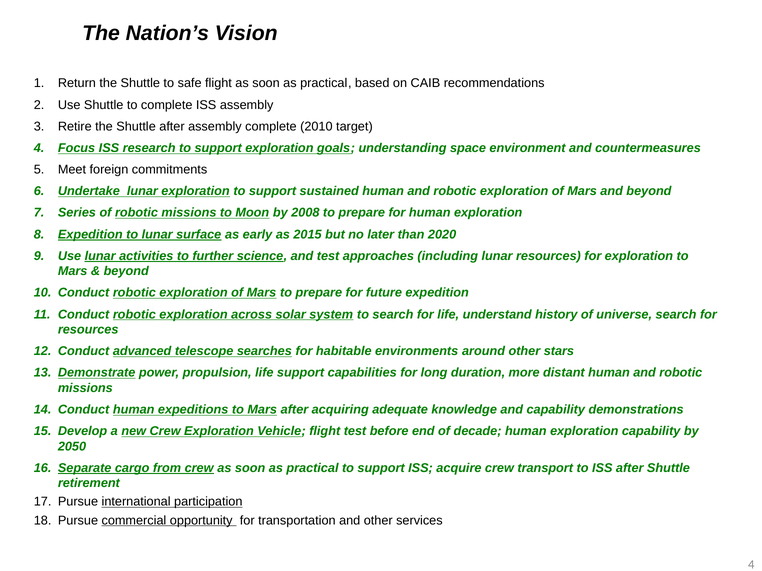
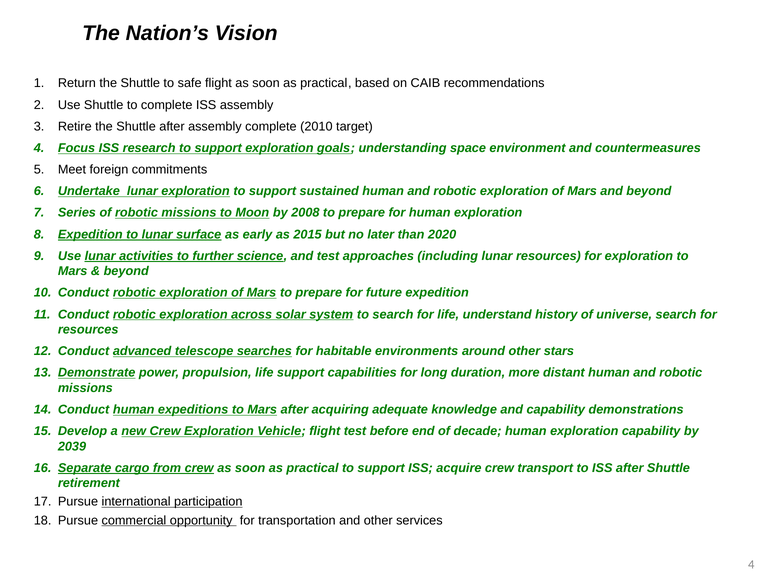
2050: 2050 -> 2039
